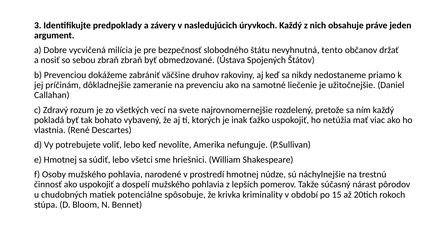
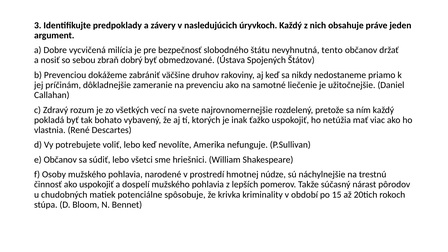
zbraň zbraň: zbraň -> dobrý
e Hmotnej: Hmotnej -> Občanov
